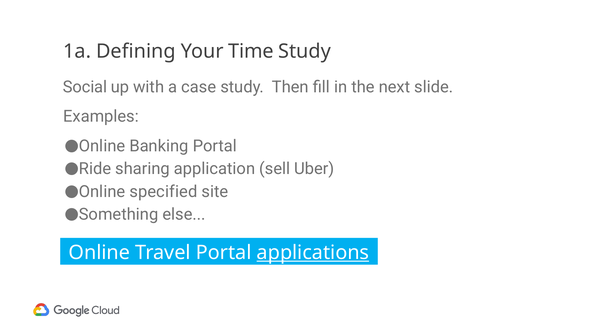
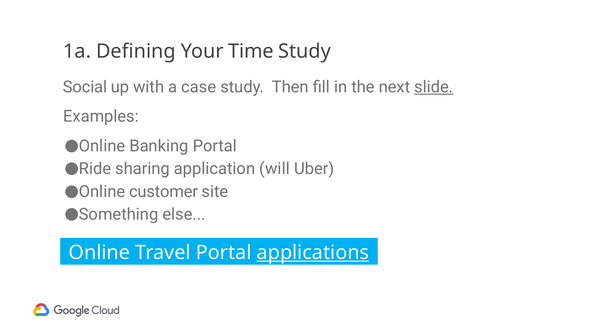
slide underline: none -> present
sell: sell -> will
specified: specified -> customer
